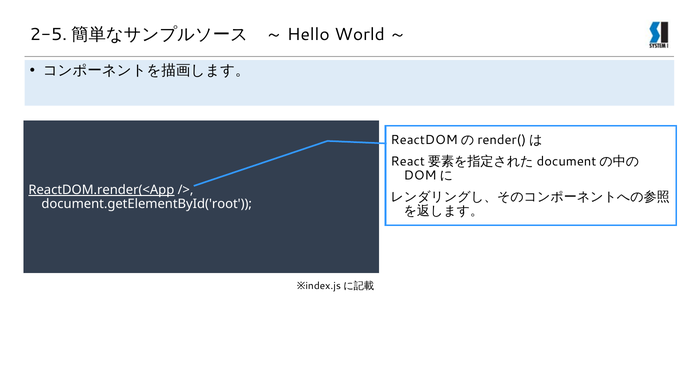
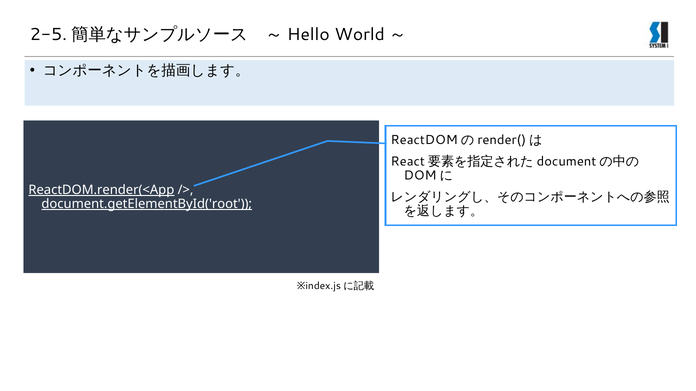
document.getElementById('root underline: none -> present
